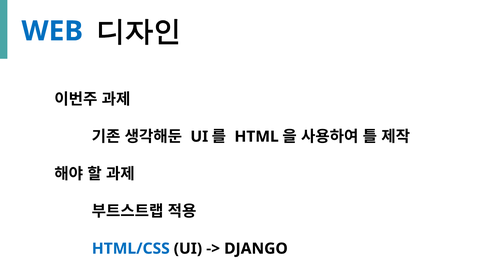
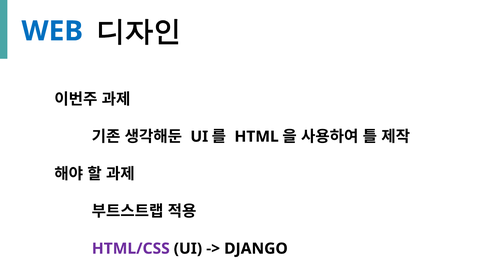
HTML/CSS colour: blue -> purple
